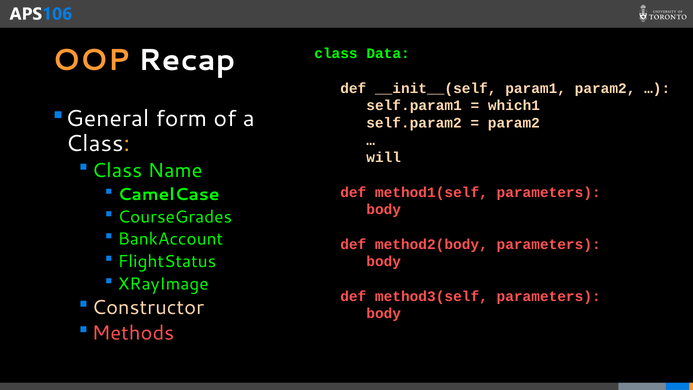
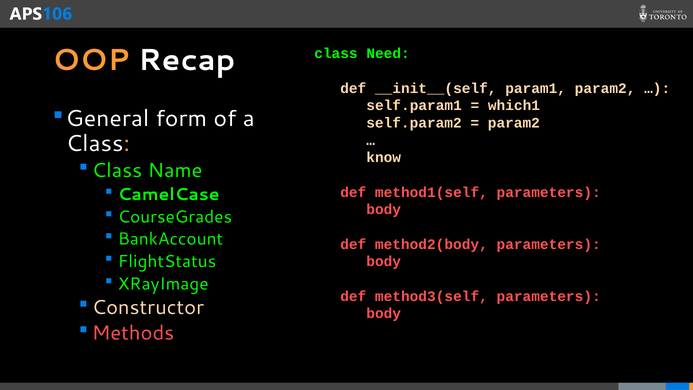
Data: Data -> Need
will: will -> know
